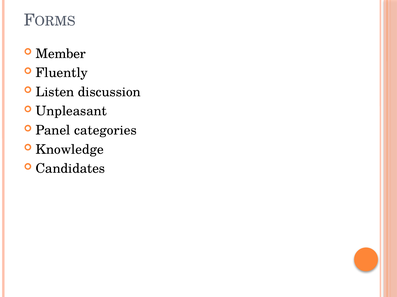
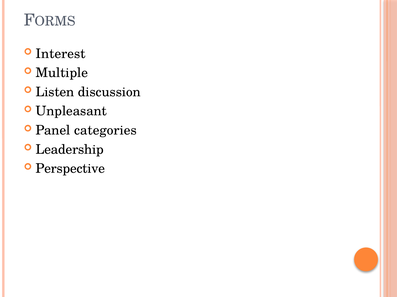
Member: Member -> Interest
Fluently: Fluently -> Multiple
Knowledge: Knowledge -> Leadership
Candidates: Candidates -> Perspective
